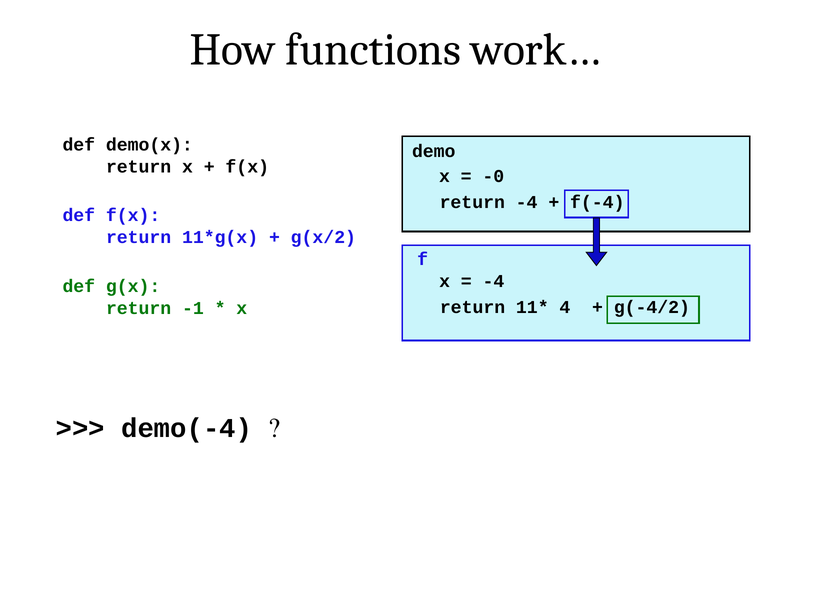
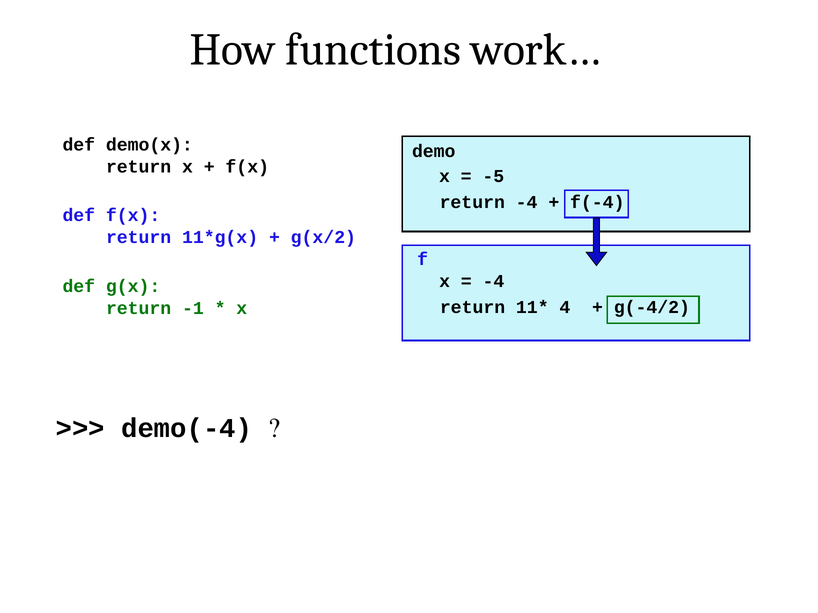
-0: -0 -> -5
